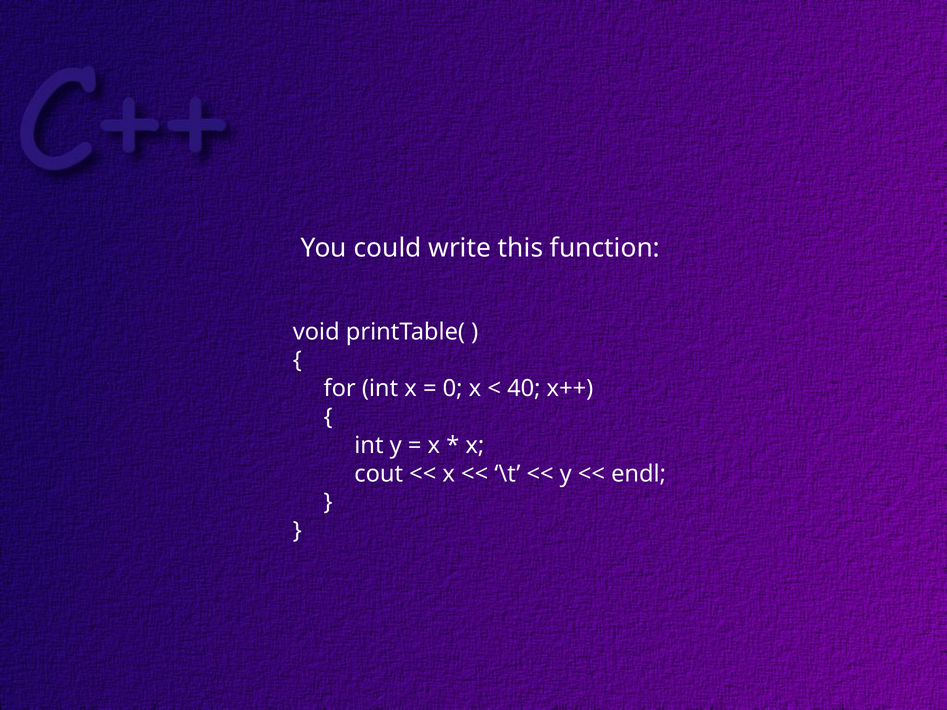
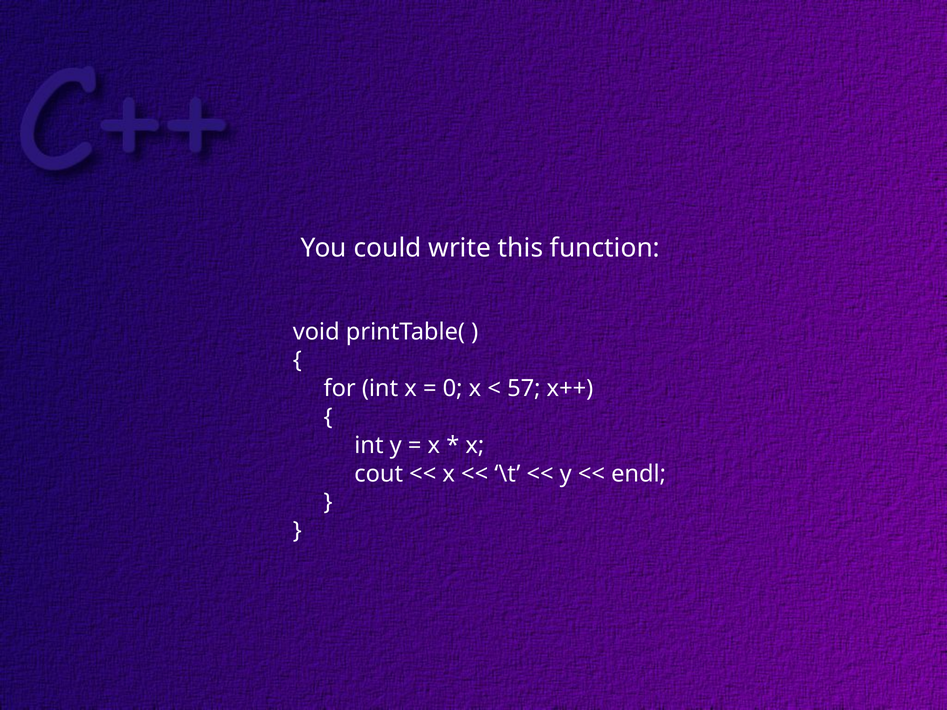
40: 40 -> 57
